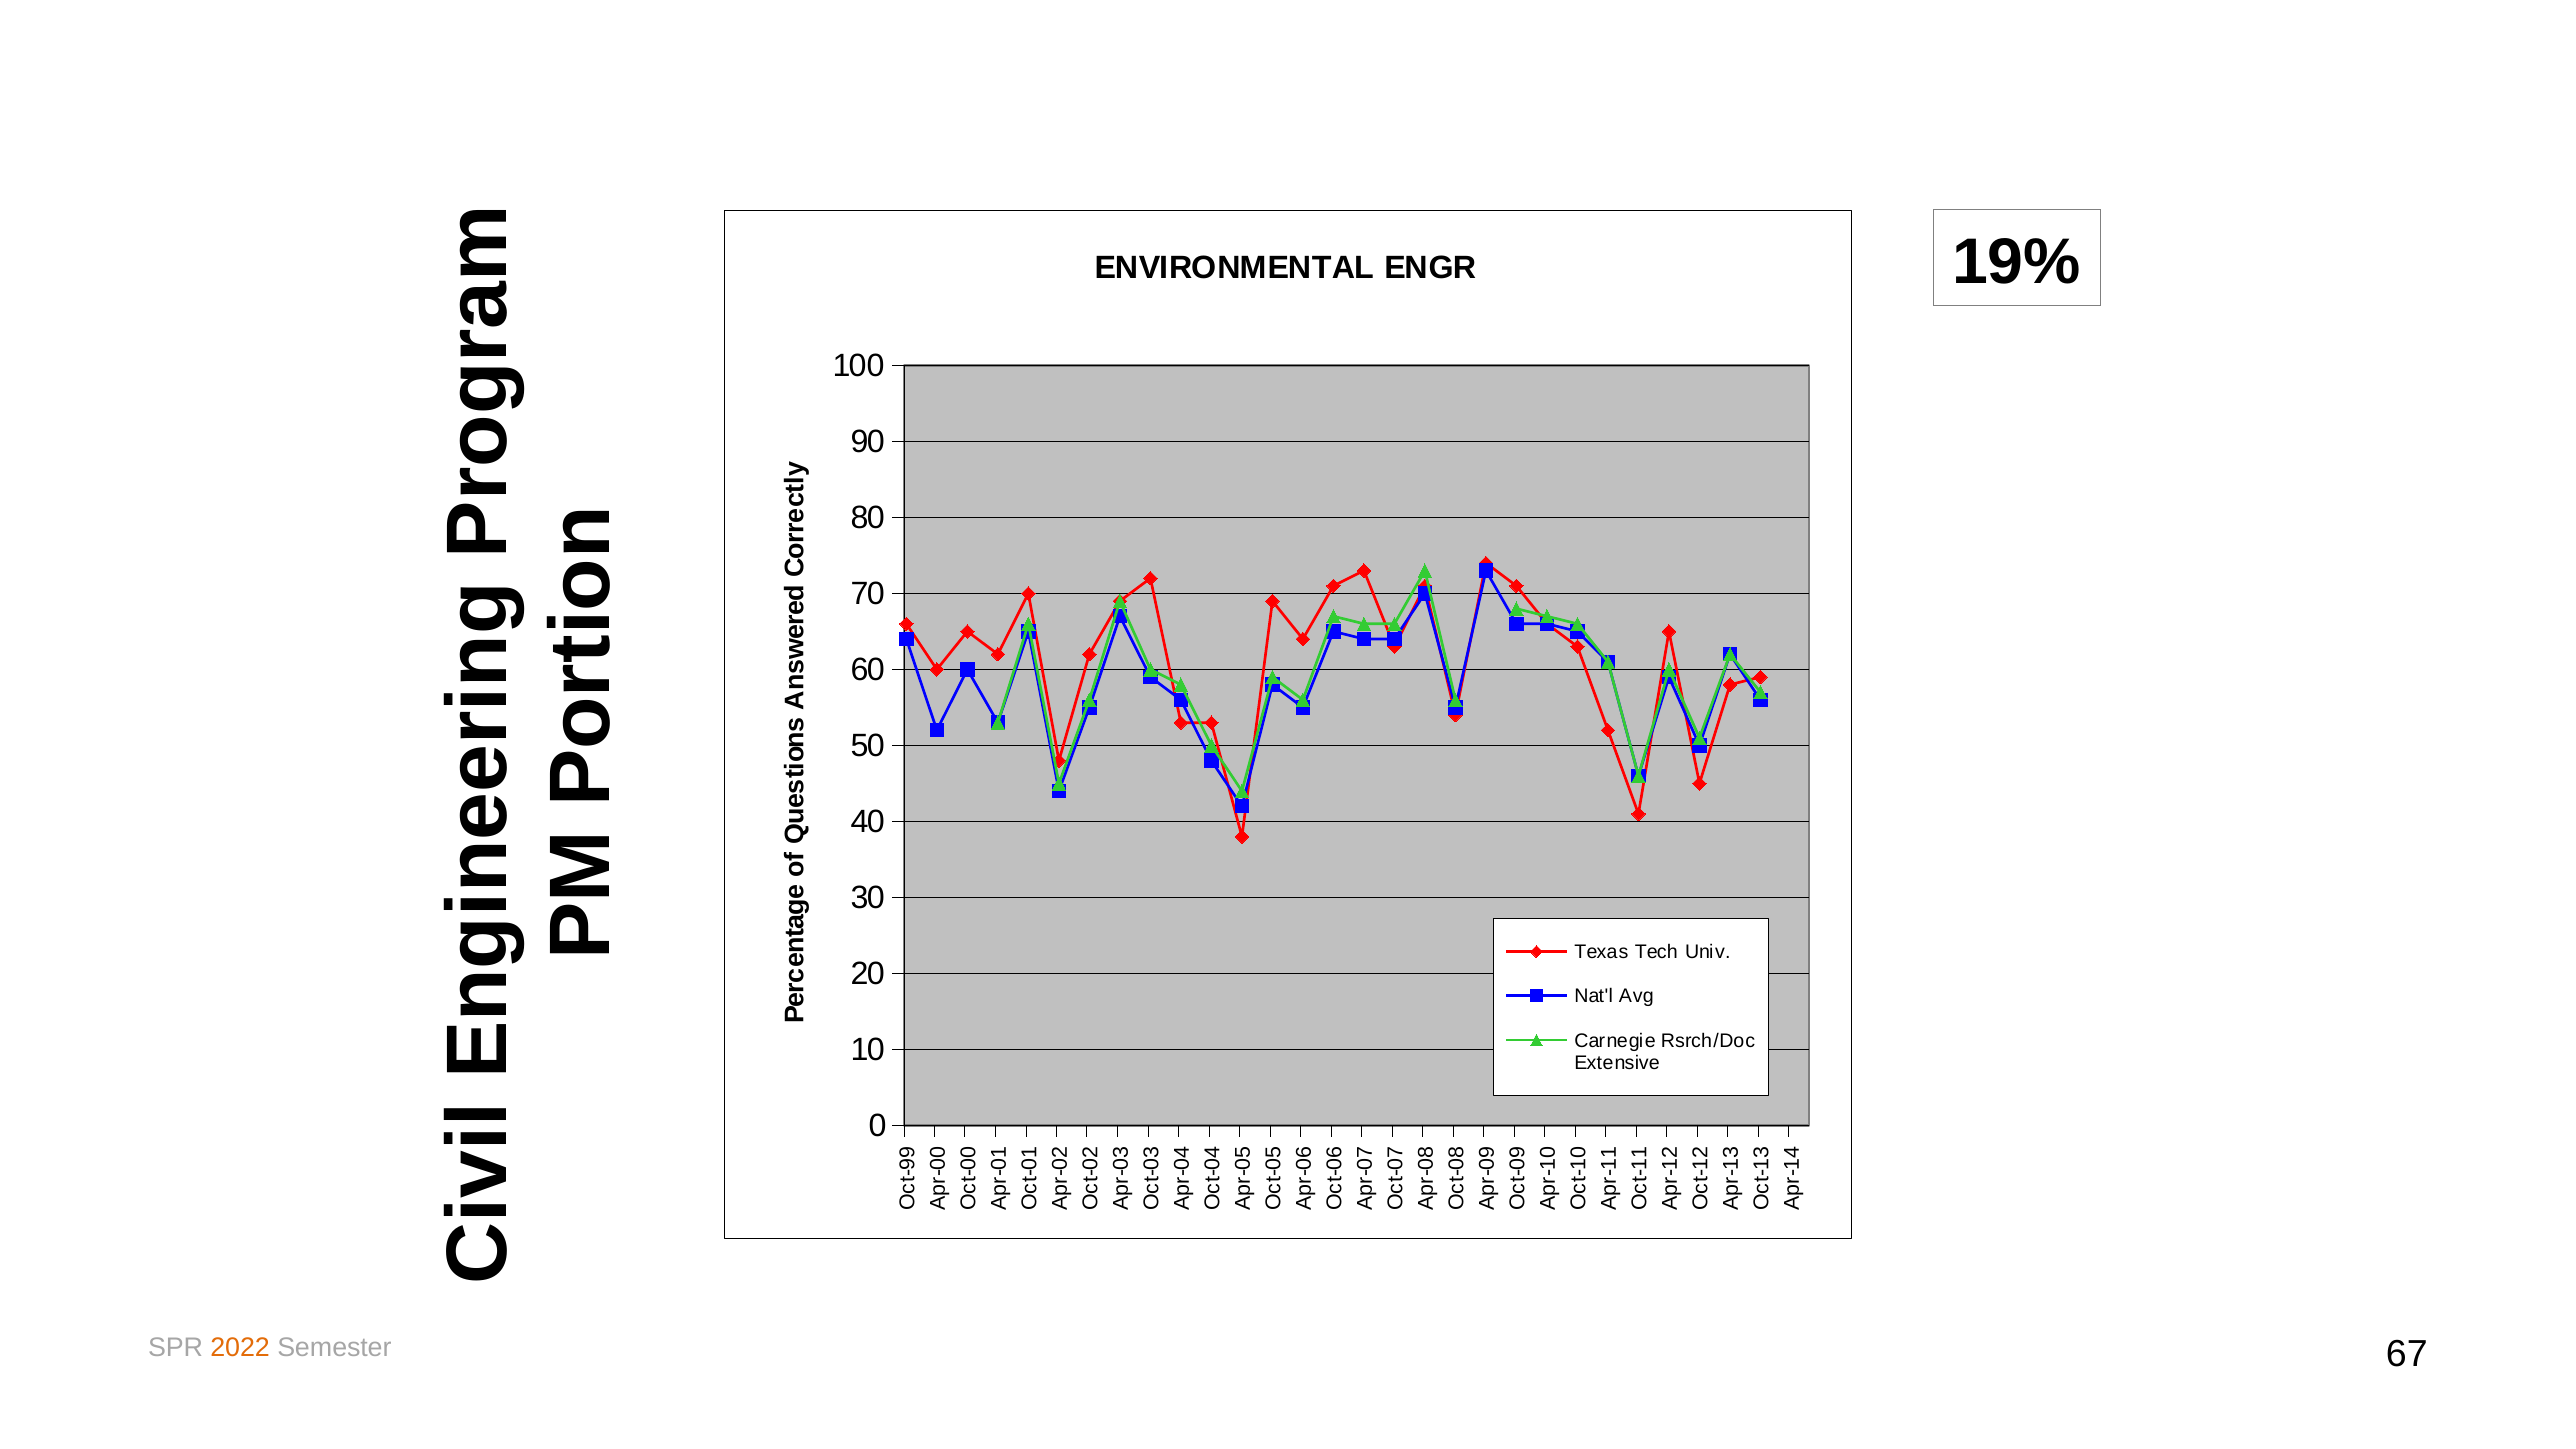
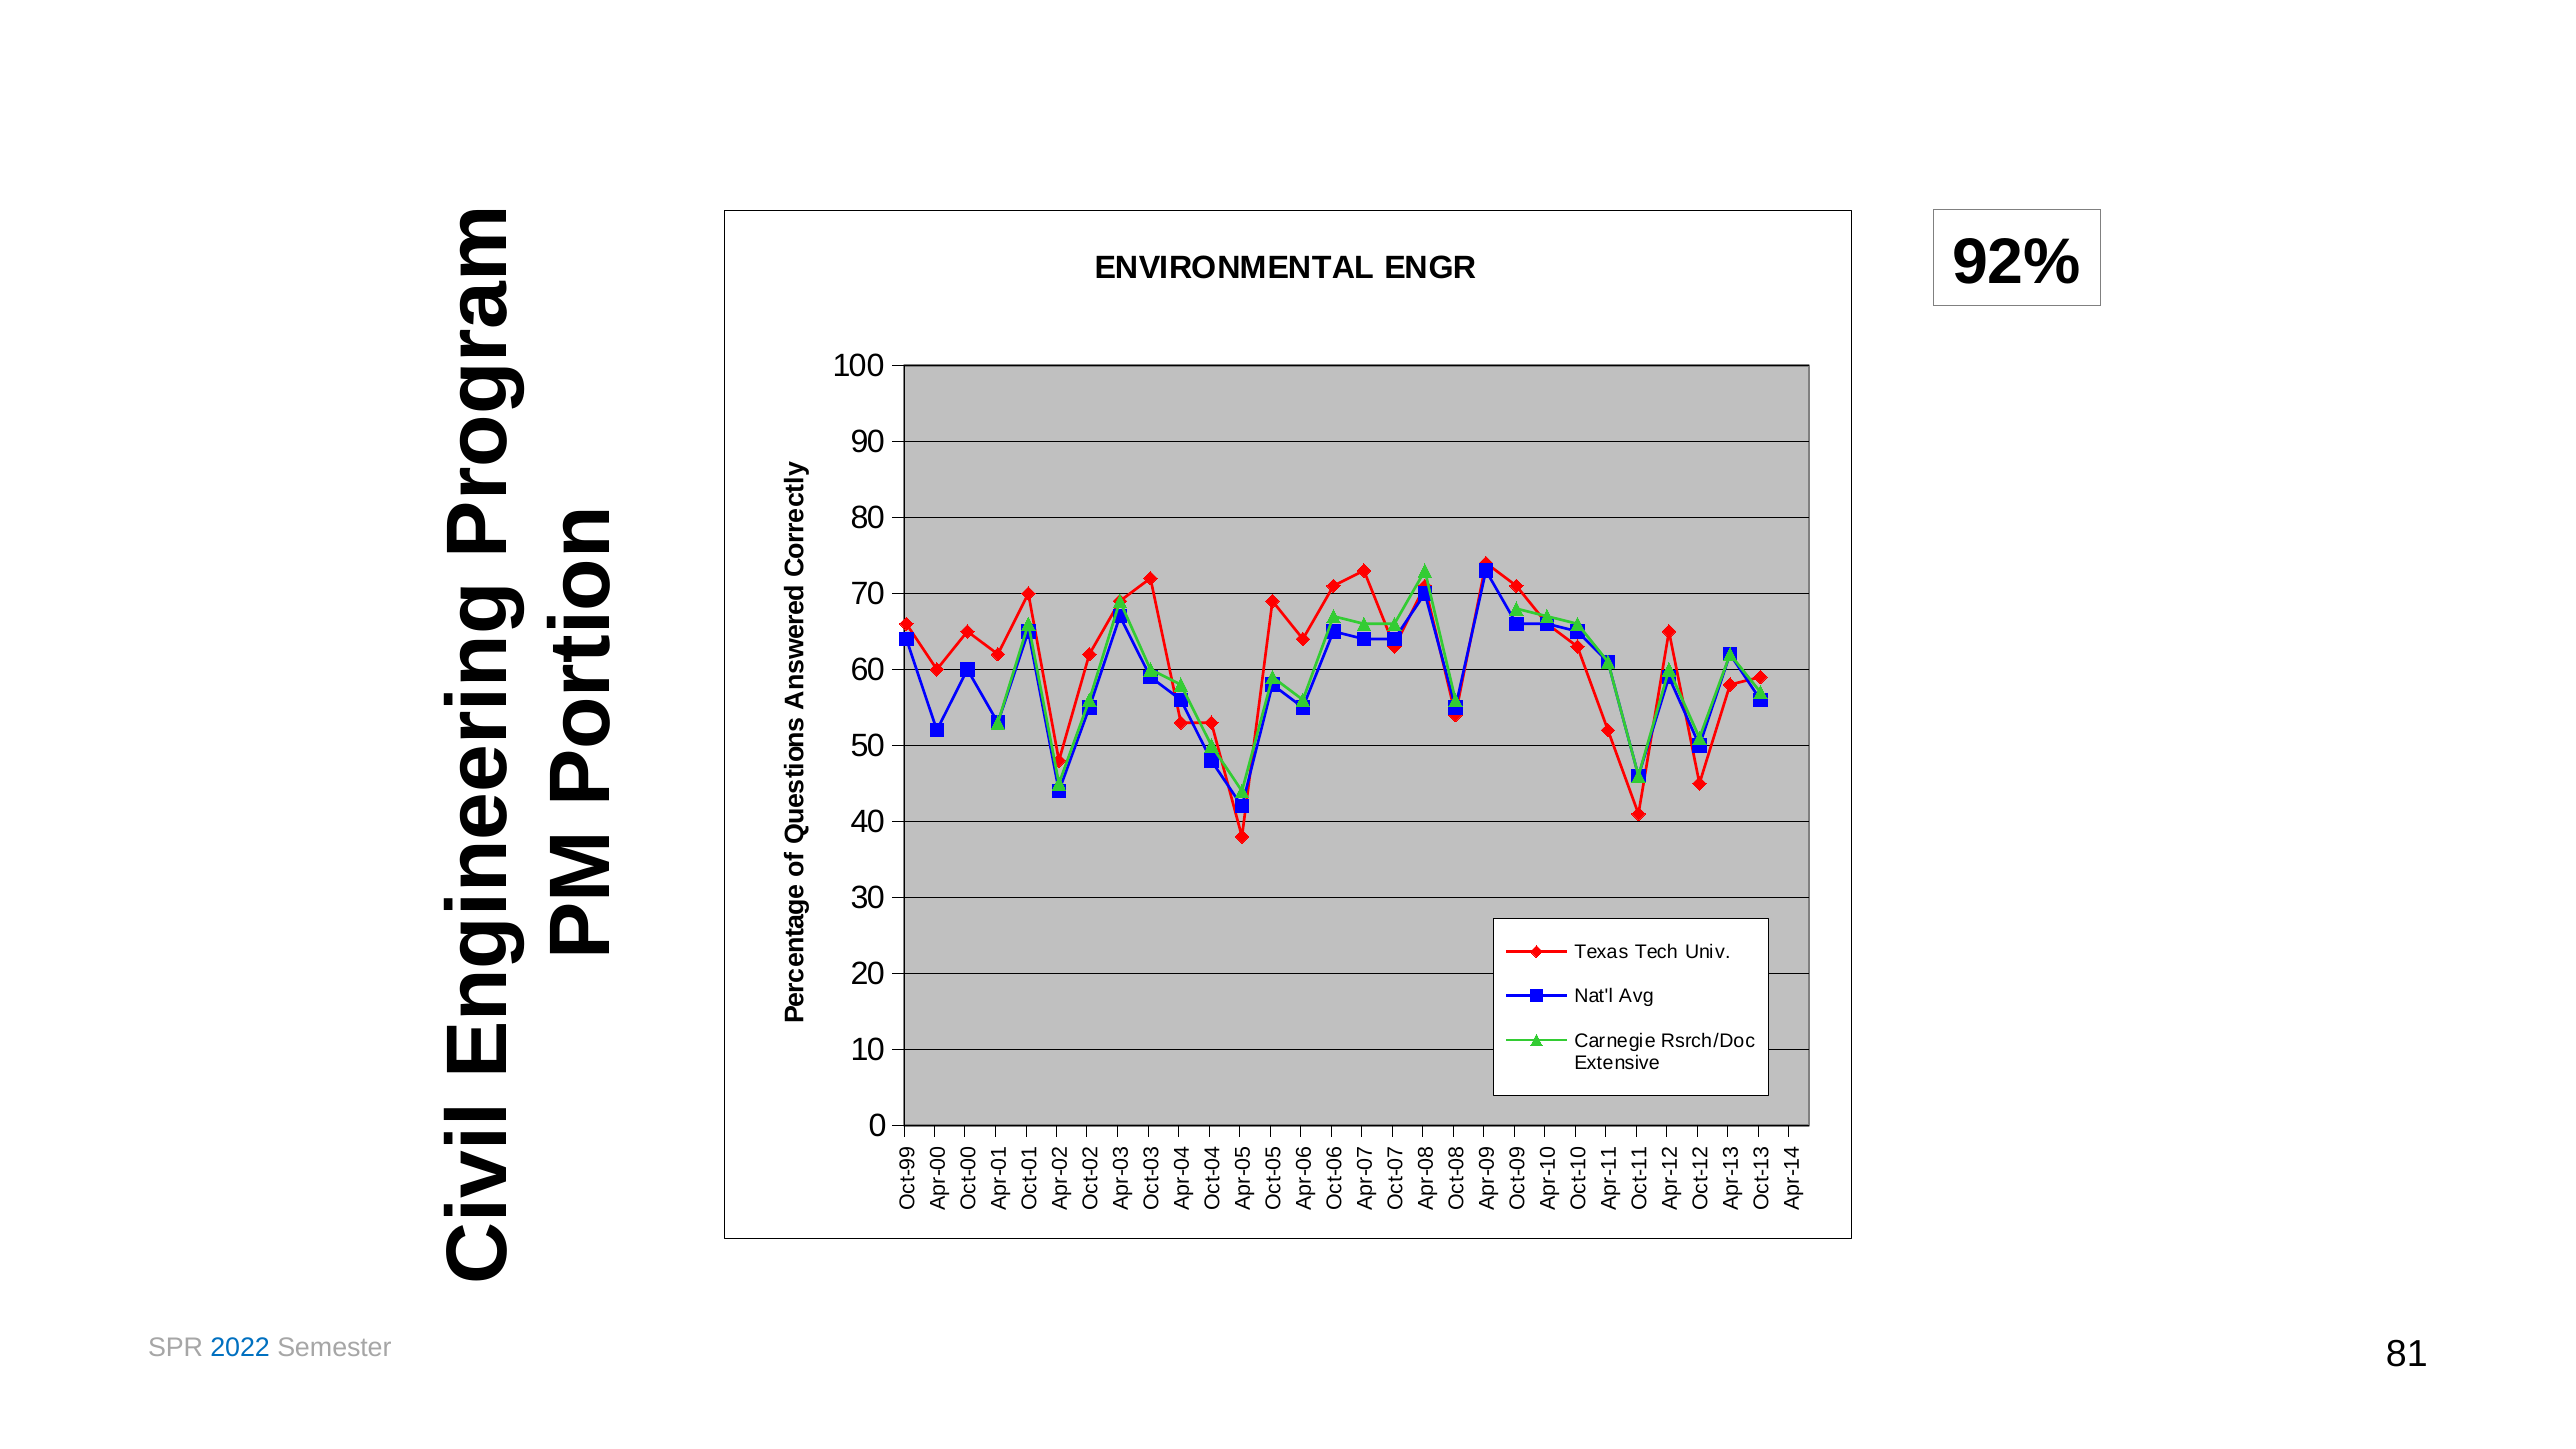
19%: 19% -> 92%
2022 colour: orange -> blue
67: 67 -> 81
